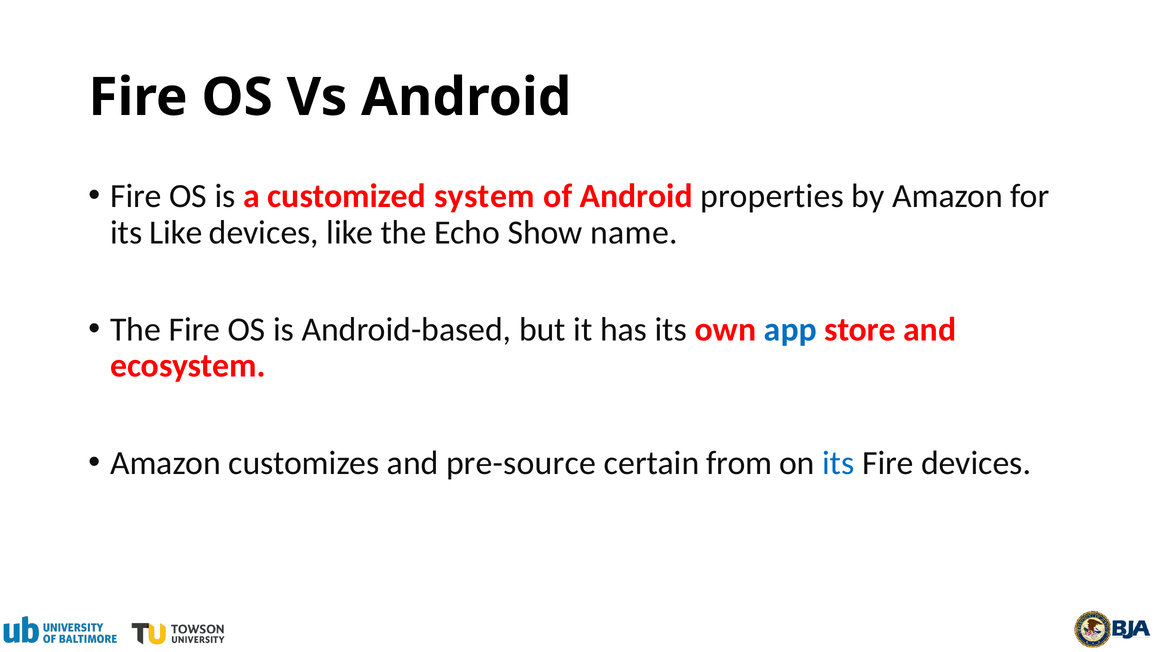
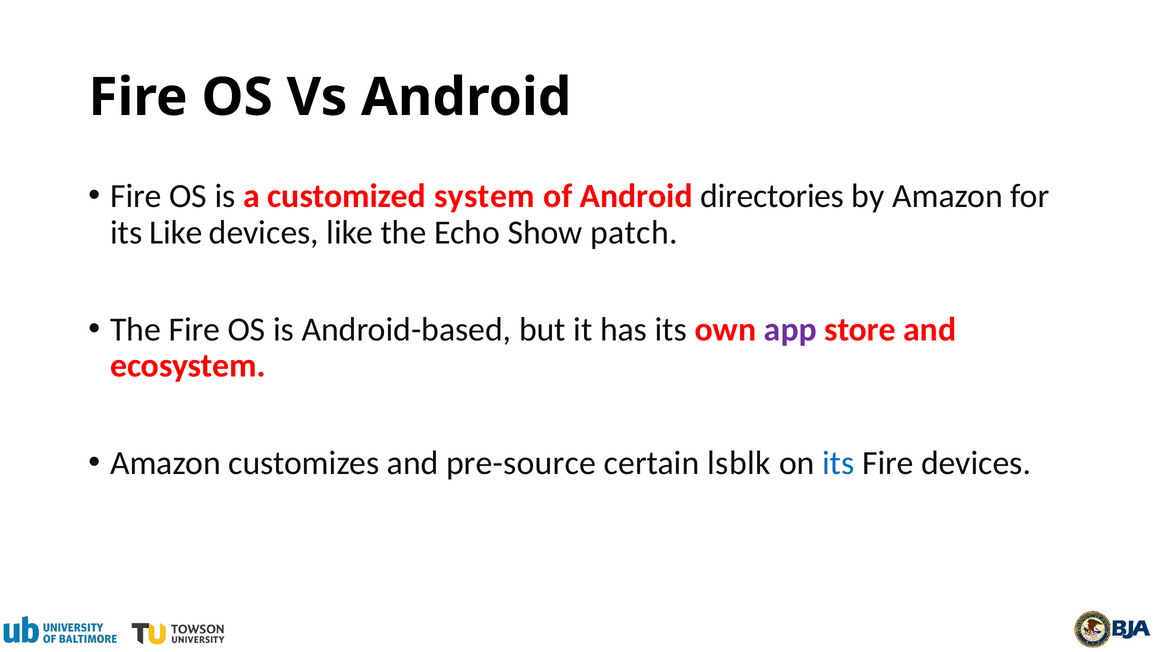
properties: properties -> directories
name: name -> patch
app colour: blue -> purple
from: from -> lsblk
